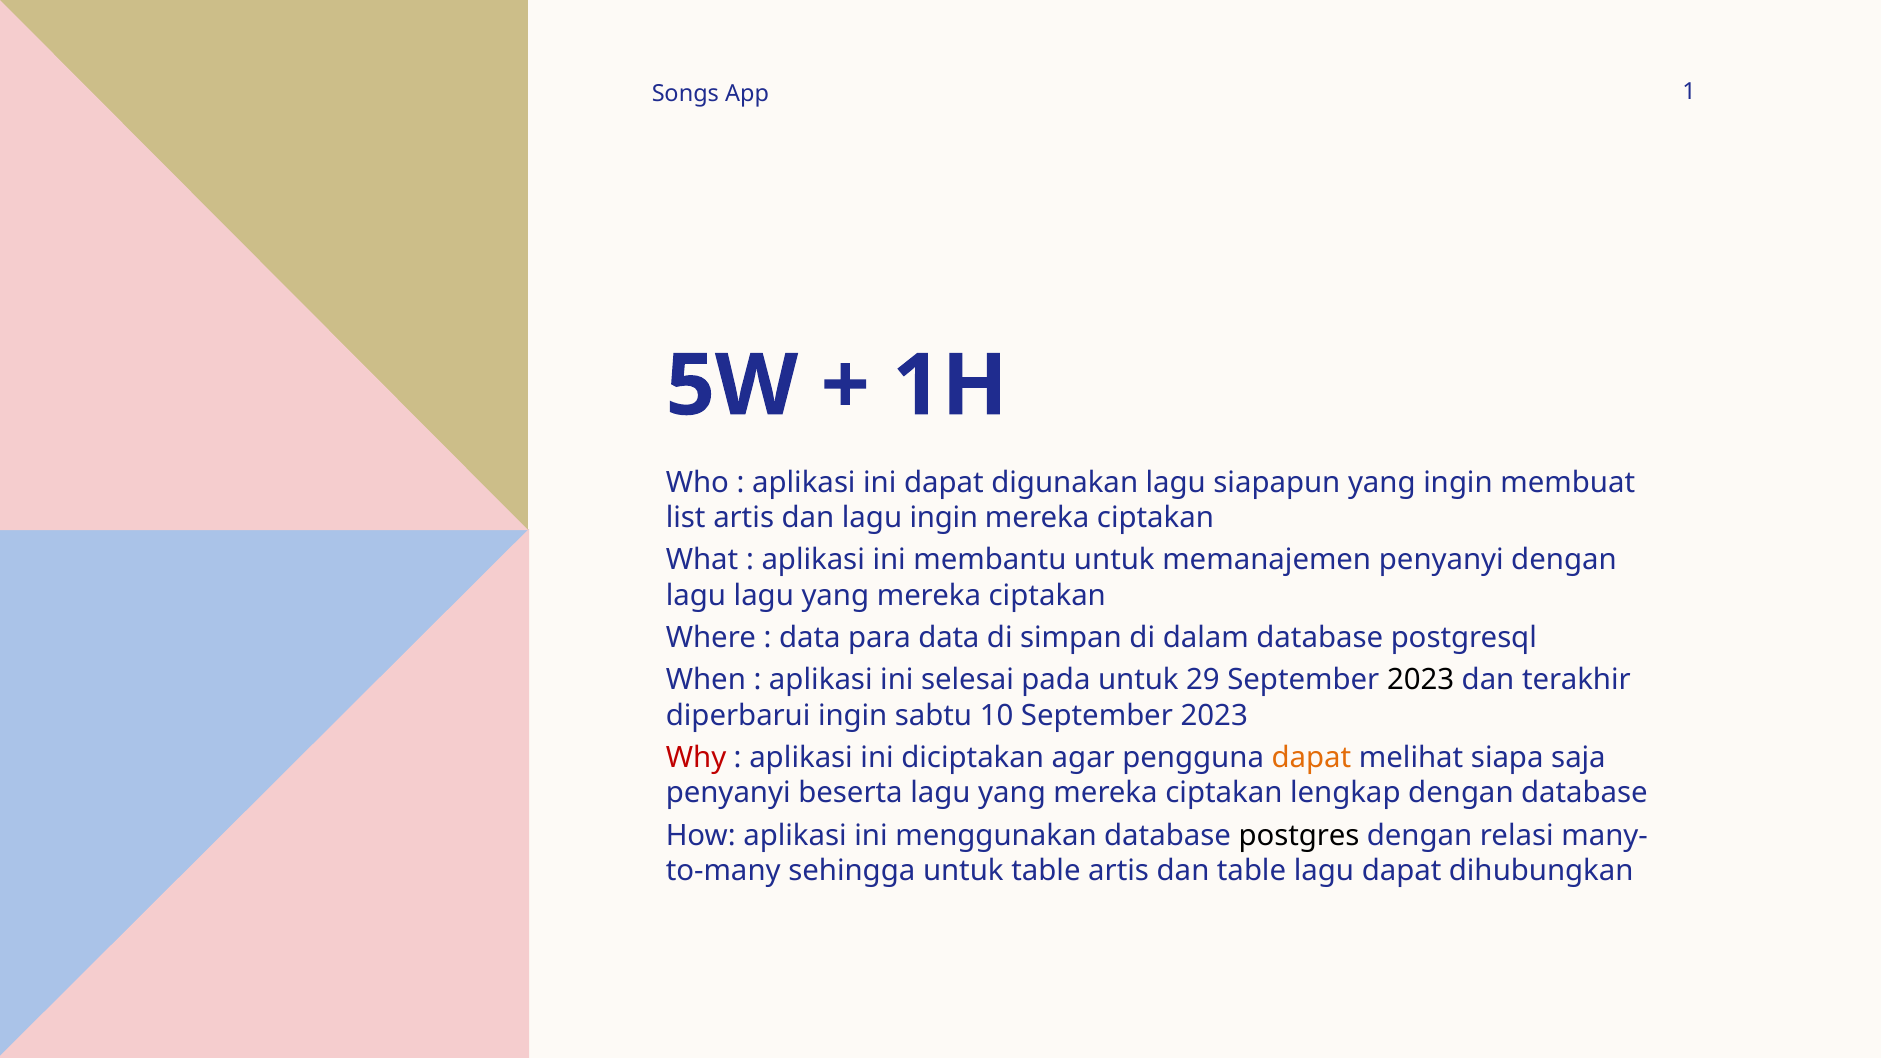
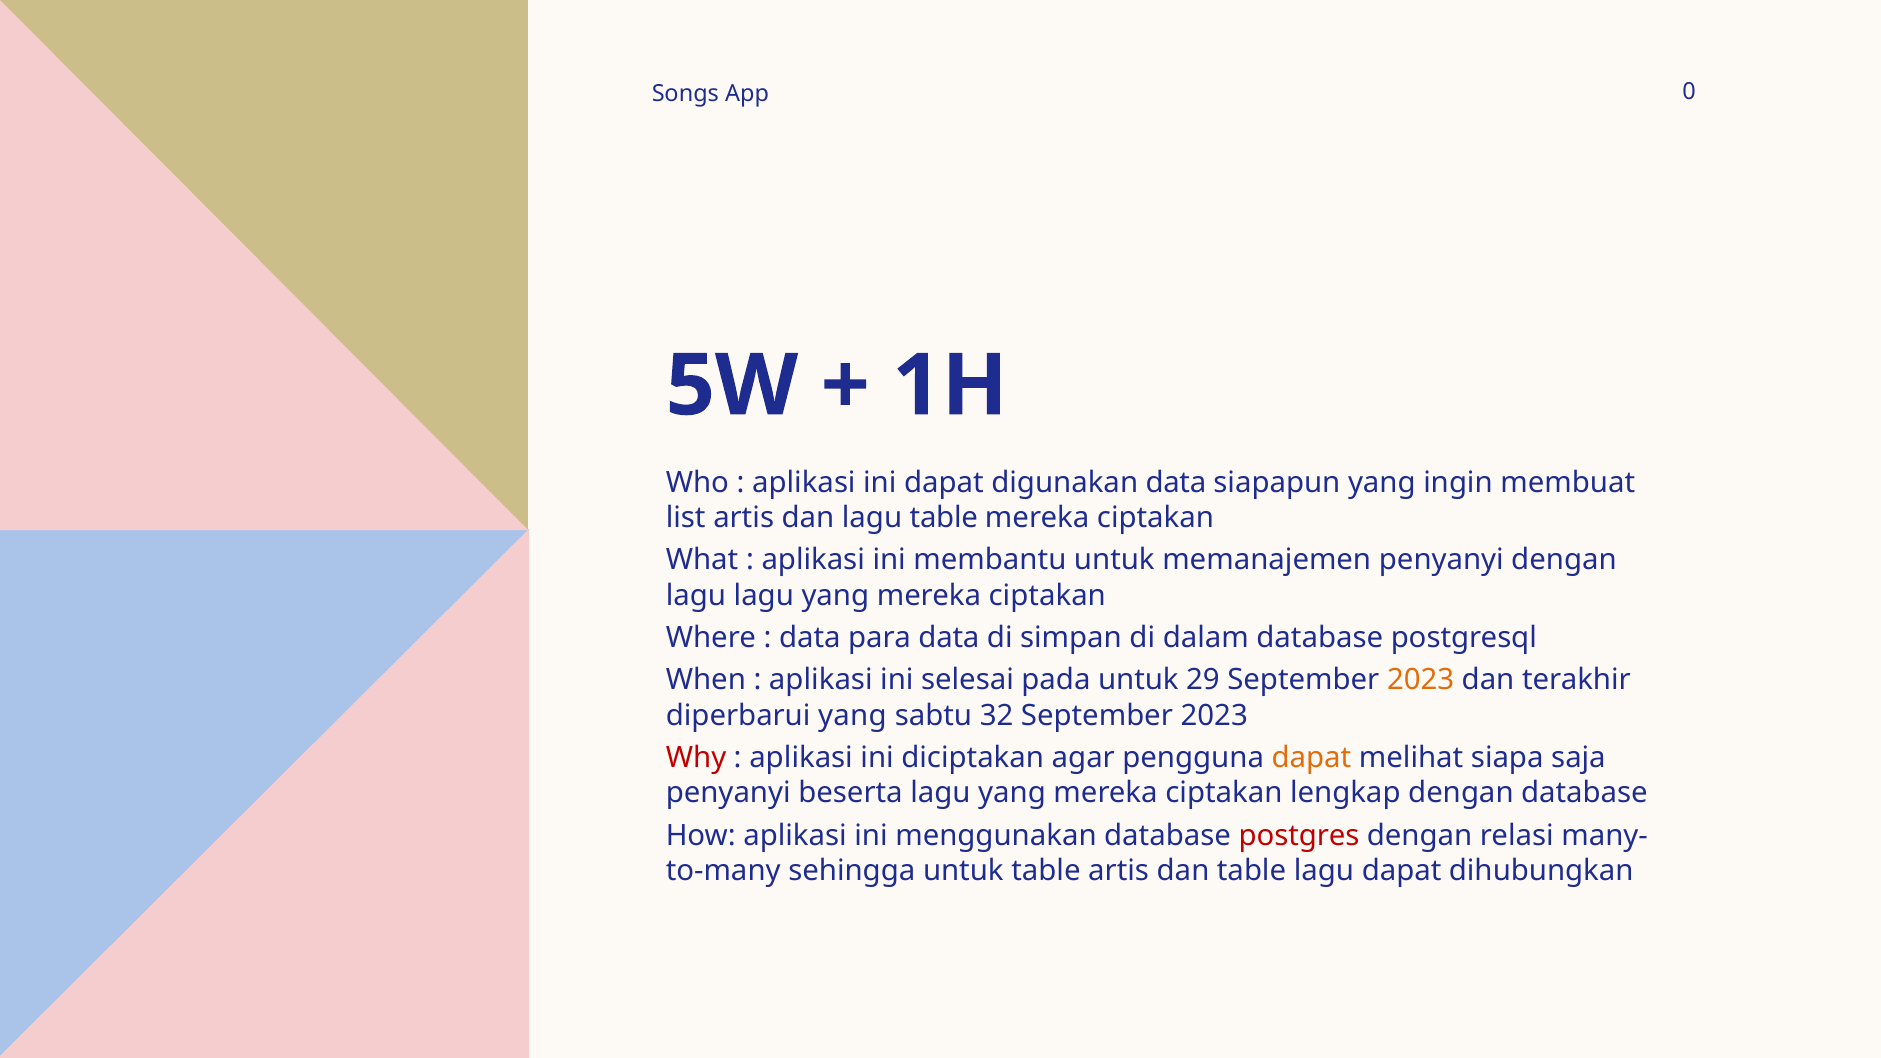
1: 1 -> 0
digunakan lagu: lagu -> data
lagu ingin: ingin -> table
2023 at (1421, 680) colour: black -> orange
diperbarui ingin: ingin -> yang
10: 10 -> 32
postgres colour: black -> red
